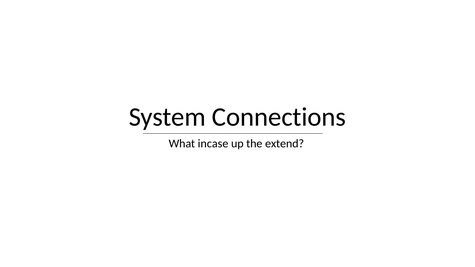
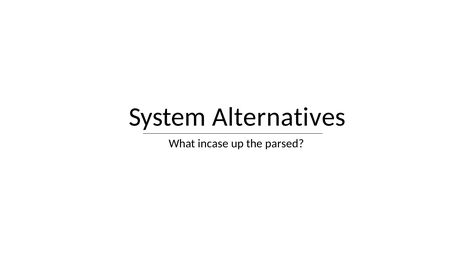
Connections: Connections -> Alternatives
extend: extend -> parsed
